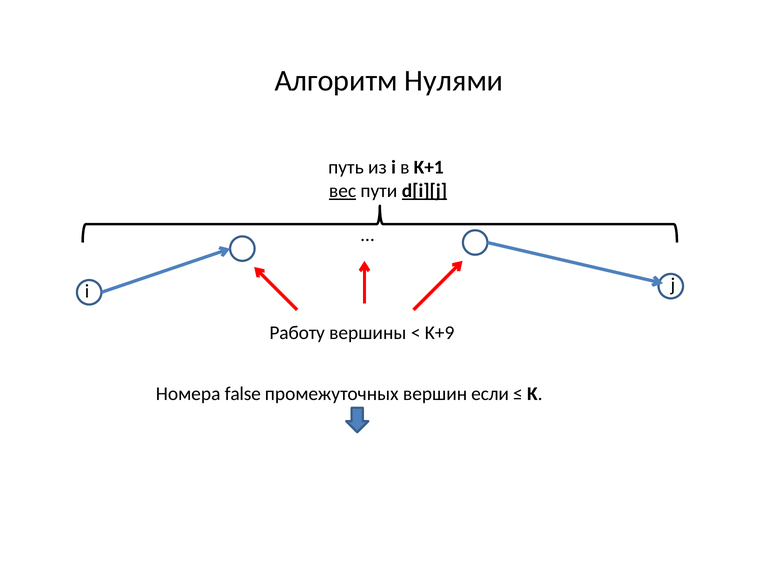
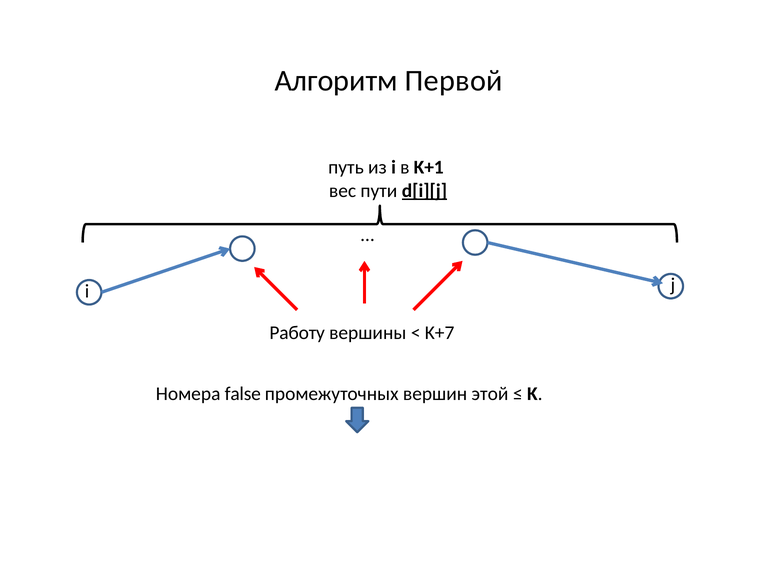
Нулями: Нулями -> Первой
вес underline: present -> none
K+9: K+9 -> K+7
если: если -> этой
